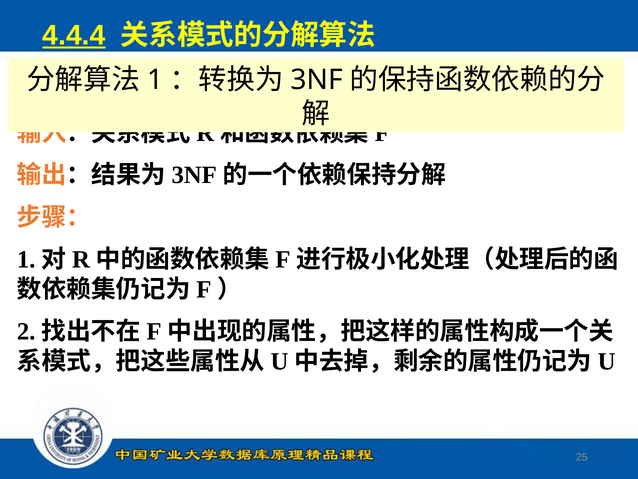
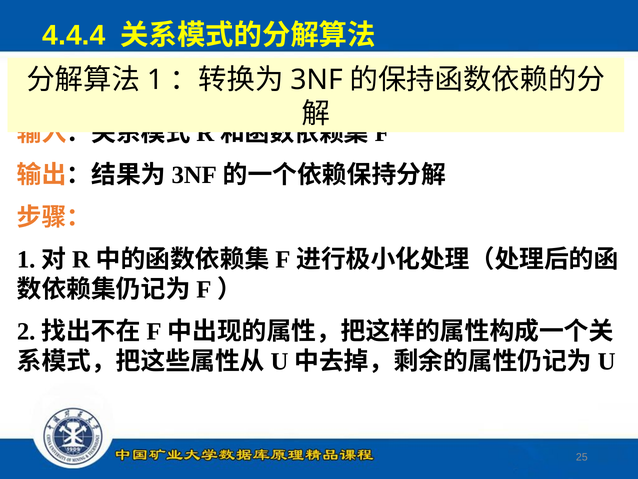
4.4.4 underline: present -> none
